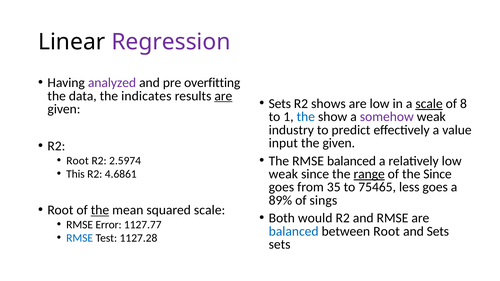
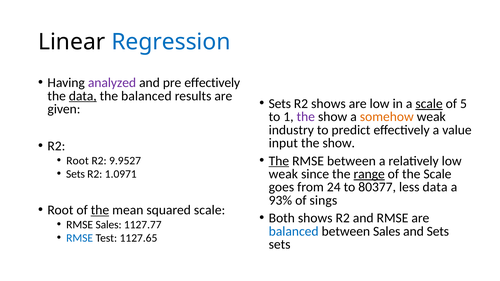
Regression colour: purple -> blue
pre overfitting: overfitting -> effectively
data at (83, 96) underline: none -> present
the indicates: indicates -> balanced
are at (223, 96) underline: present -> none
8: 8 -> 5
the at (306, 117) colour: blue -> purple
somehow colour: purple -> orange
given at (339, 143): given -> show
The at (279, 161) underline: none -> present
RMSE balanced: balanced -> between
2.5974: 2.5974 -> 9.9527
This at (75, 174): This -> Sets
4.6861: 4.6861 -> 1.0971
the Since: Since -> Scale
35: 35 -> 24
75465: 75465 -> 80377
less goes: goes -> data
89%: 89% -> 93%
Both would: would -> shows
RMSE Error: Error -> Sales
between Root: Root -> Sales
1127.28: 1127.28 -> 1127.65
